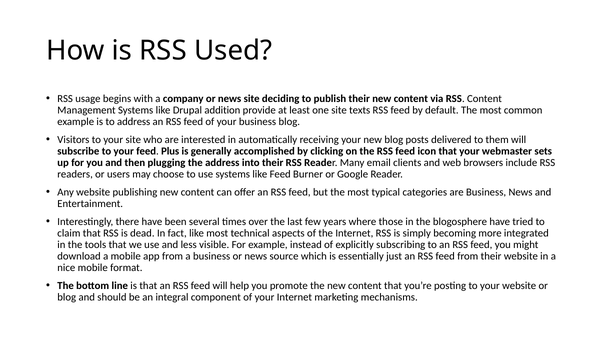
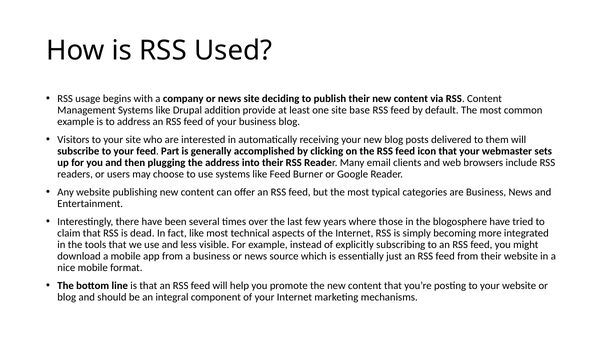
texts: texts -> base
Plus: Plus -> Part
